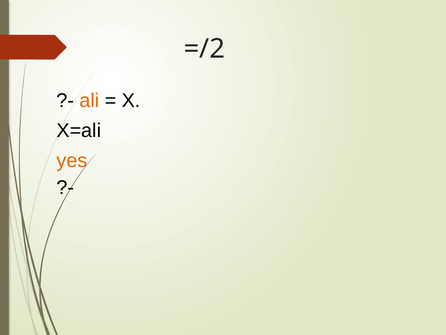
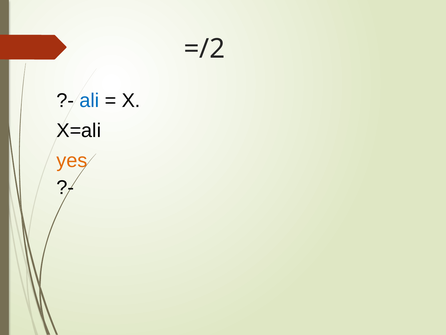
ali colour: orange -> blue
